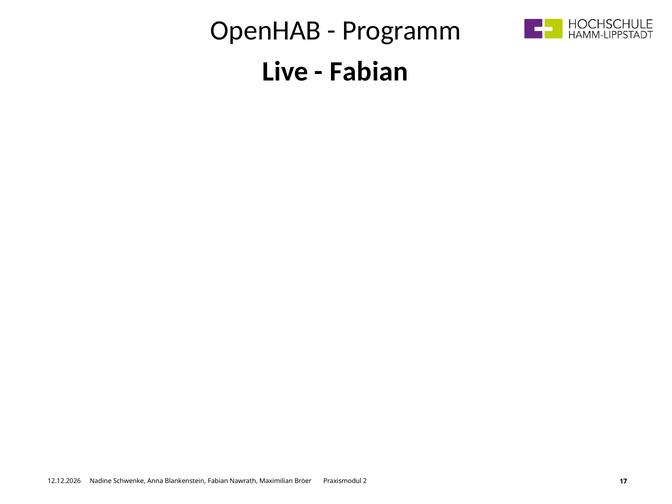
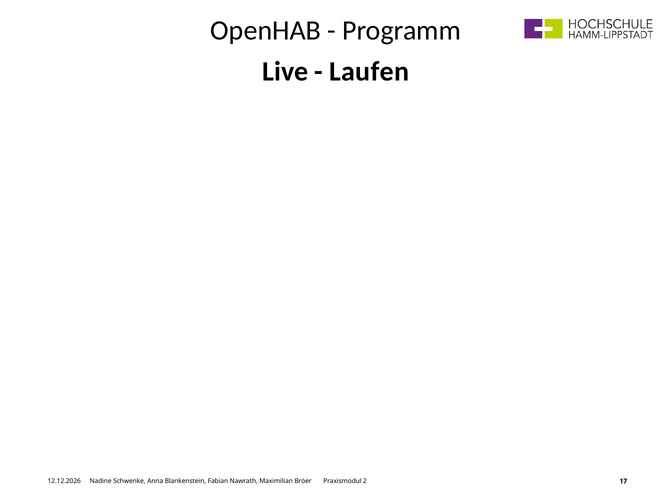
Fabian at (369, 71): Fabian -> Laufen
